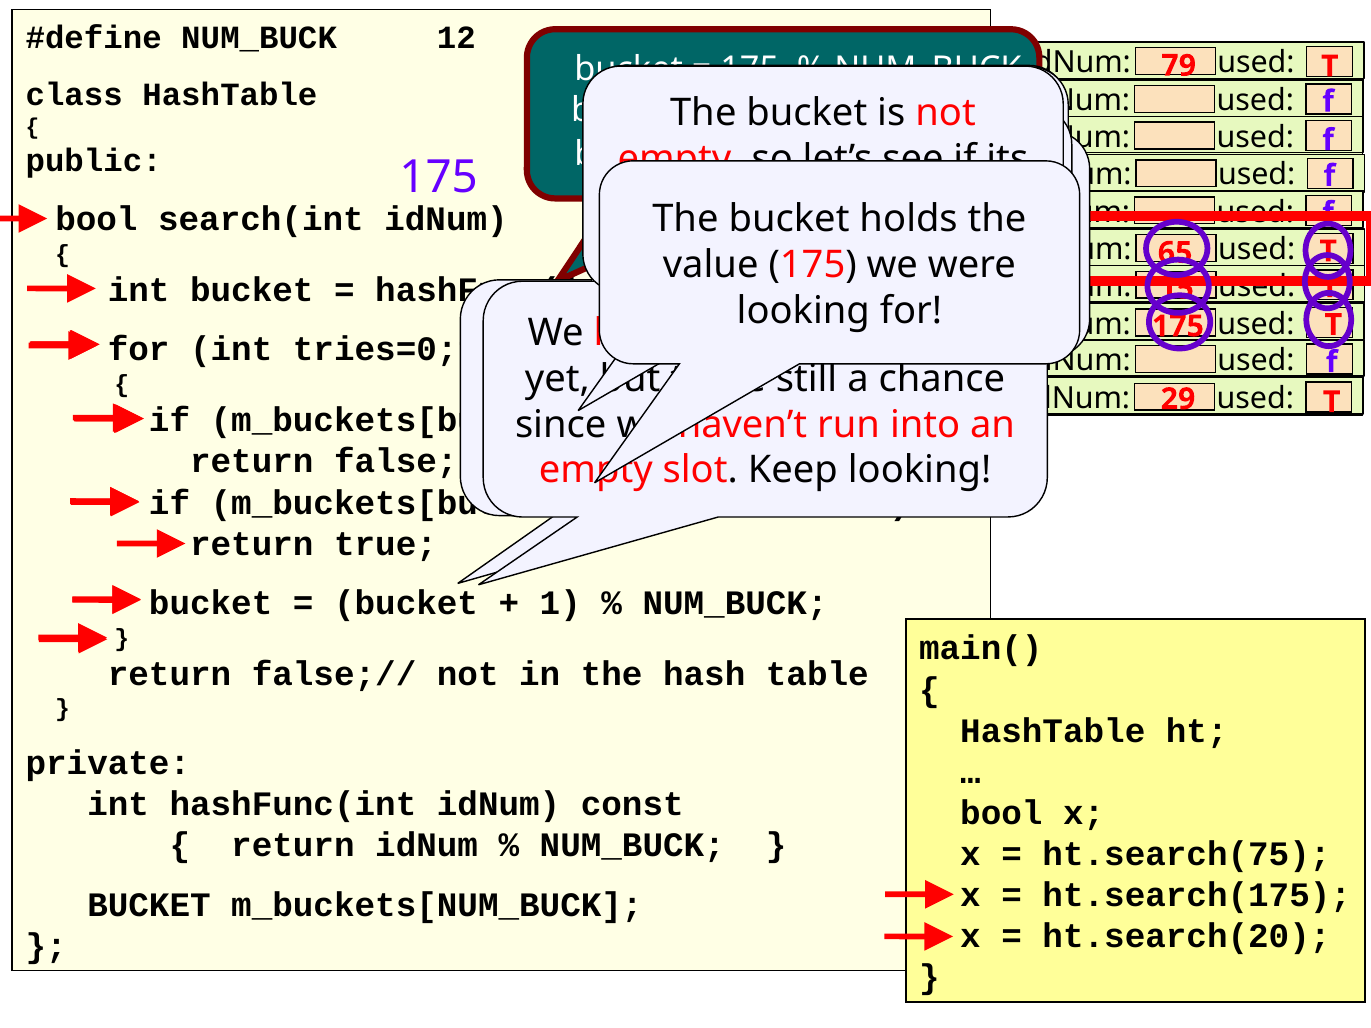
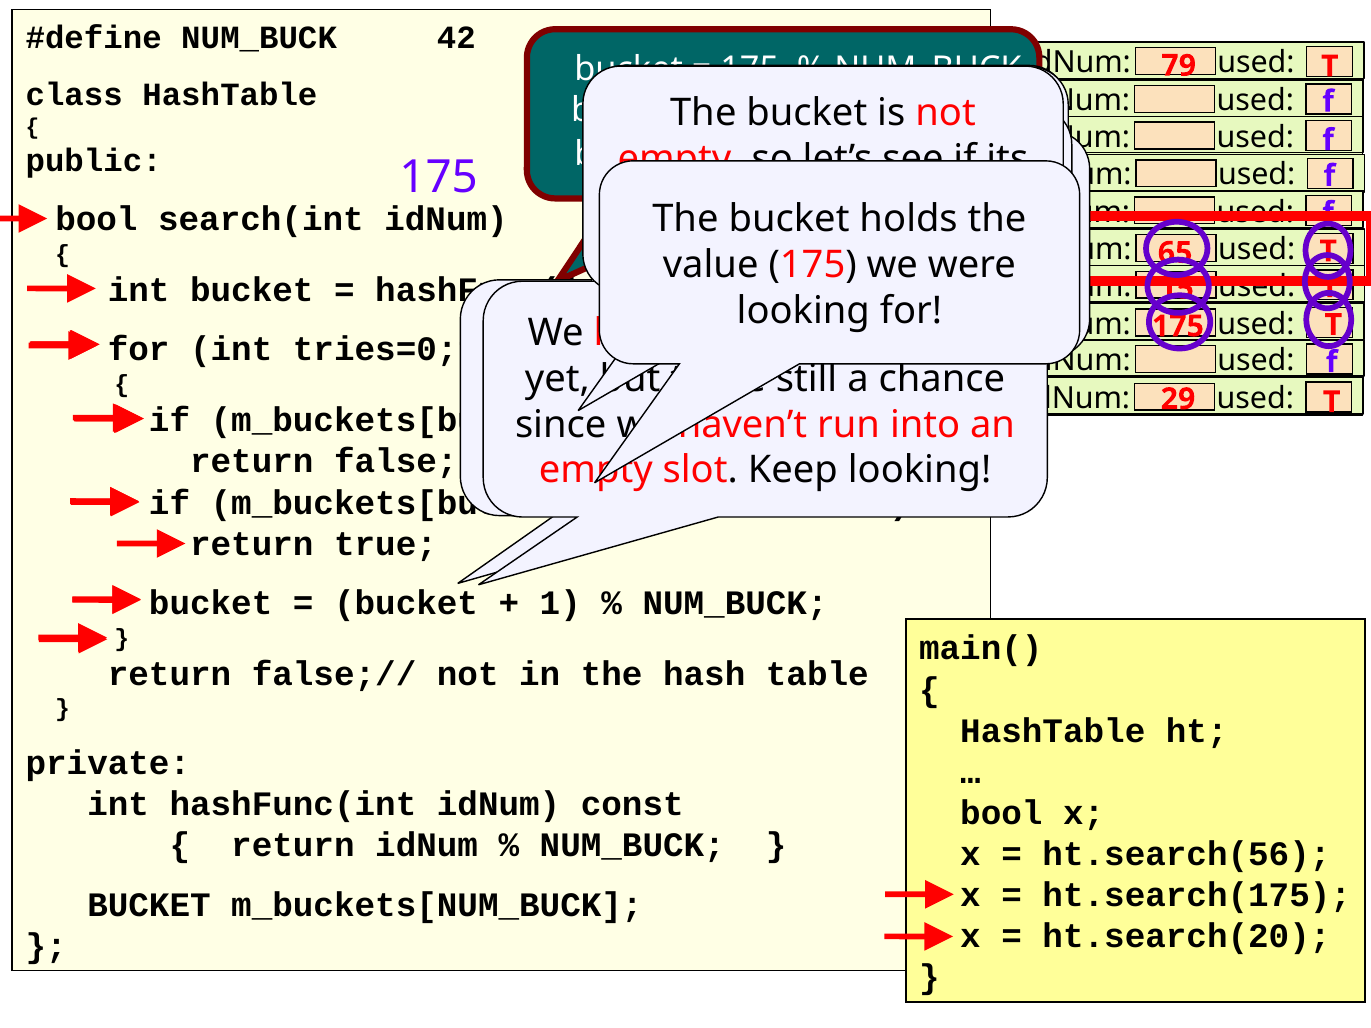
12: 12 -> 42
ht.search(75: ht.search(75 -> ht.search(56
